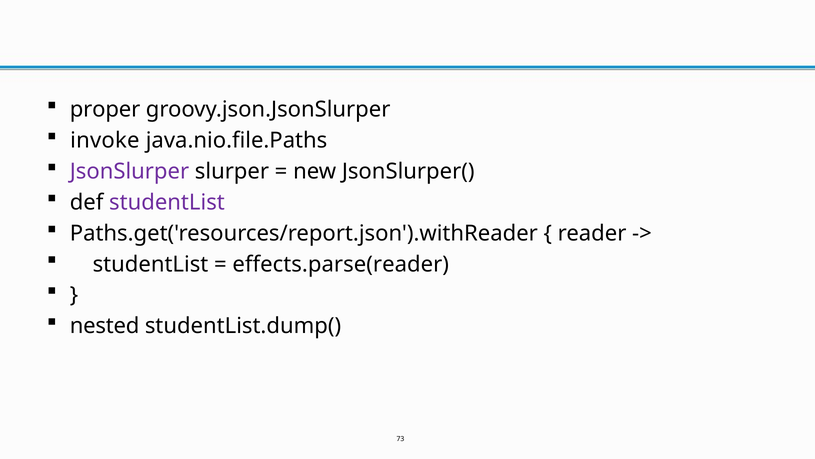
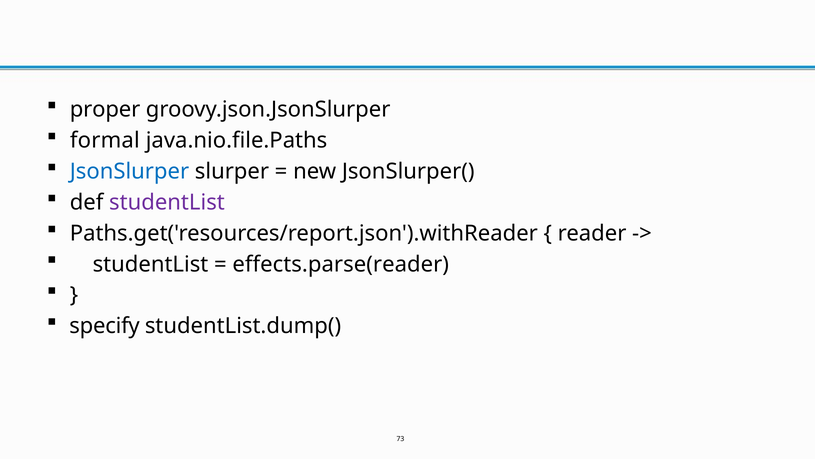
invoke: invoke -> formal
JsonSlurper colour: purple -> blue
nested: nested -> specify
